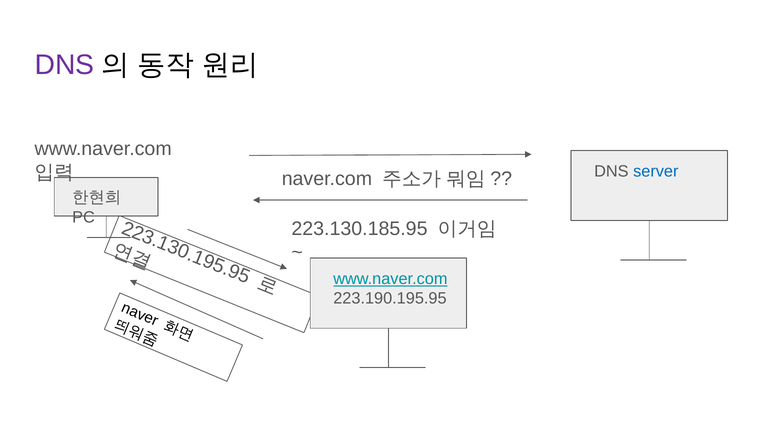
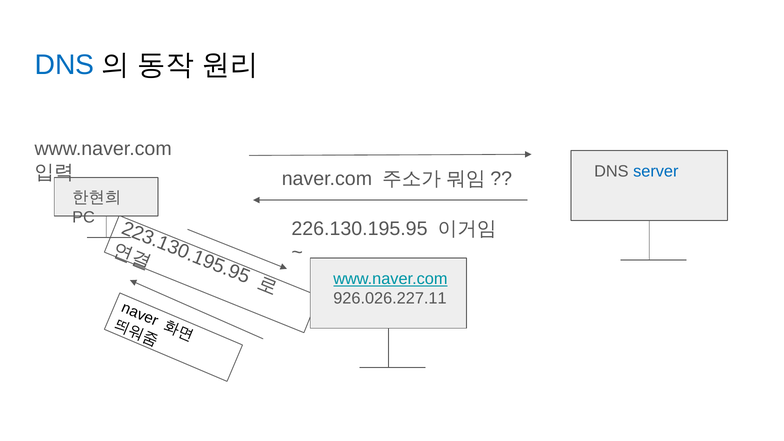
DNS at (64, 65) colour: purple -> blue
223.130.185.95: 223.130.185.95 -> 226.130.195.95
223.190.195.95: 223.190.195.95 -> 926.026.227.11
